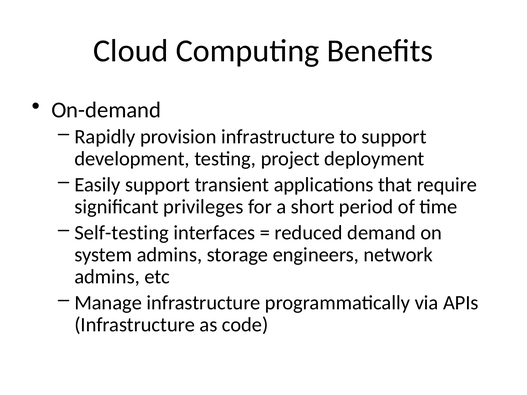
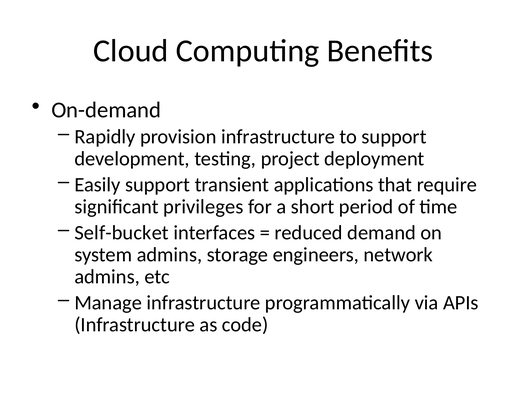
Self-testing: Self-testing -> Self-bucket
